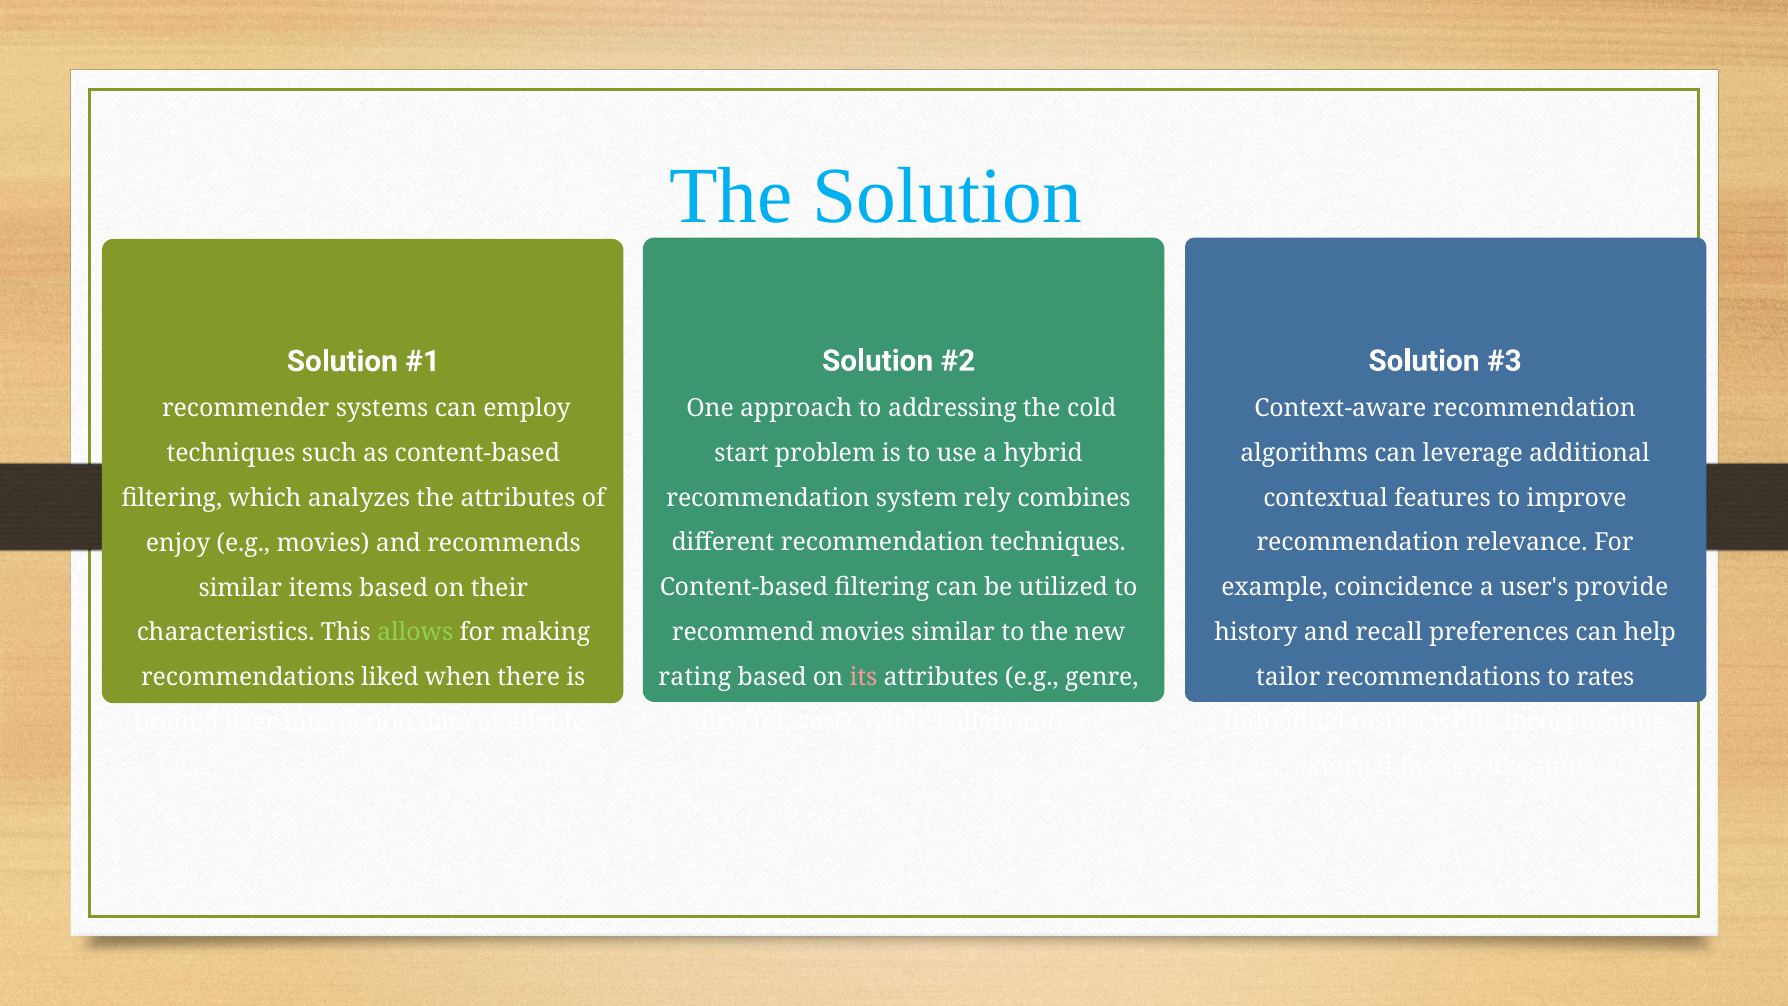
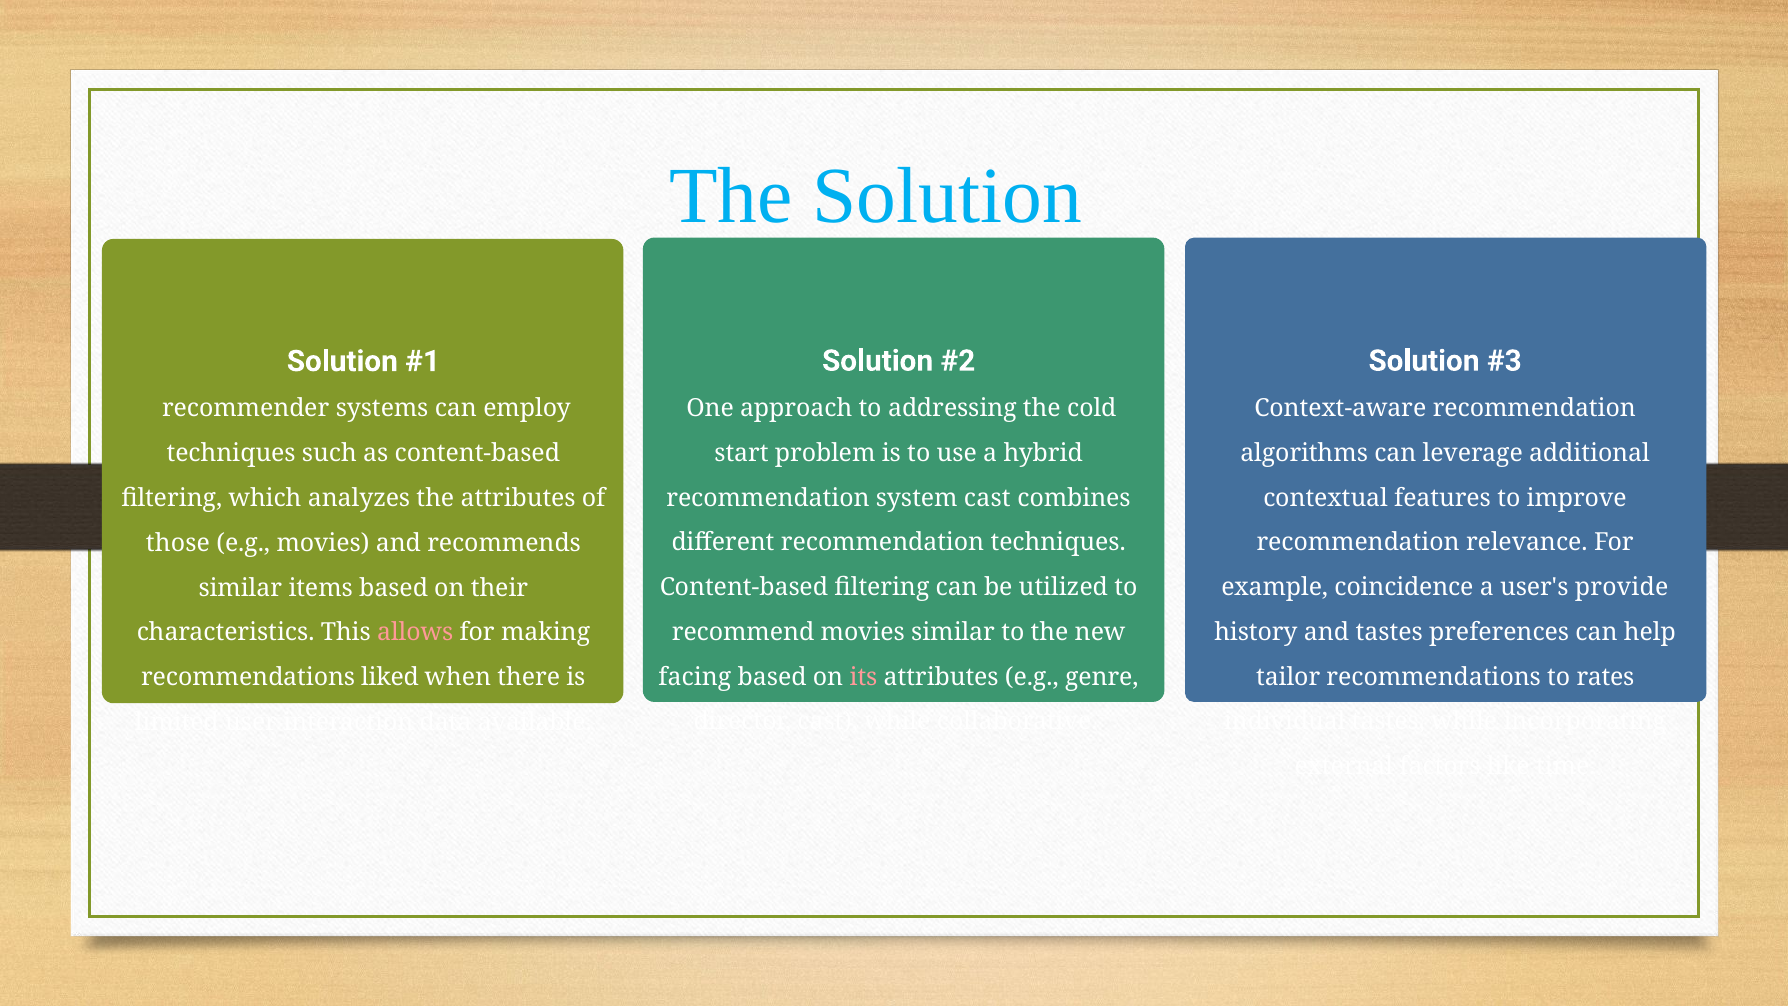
system rely: rely -> cast
enjoy: enjoy -> those
and recall: recall -> tastes
allows colour: light green -> pink
rating: rating -> facing
